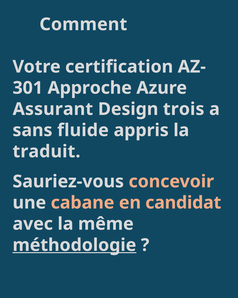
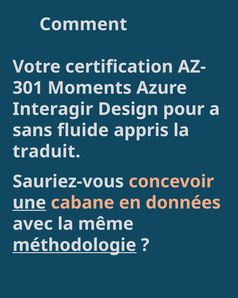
Approche: Approche -> Moments
Assurant: Assurant -> Interagir
trois: trois -> pour
une underline: none -> present
candidat: candidat -> données
